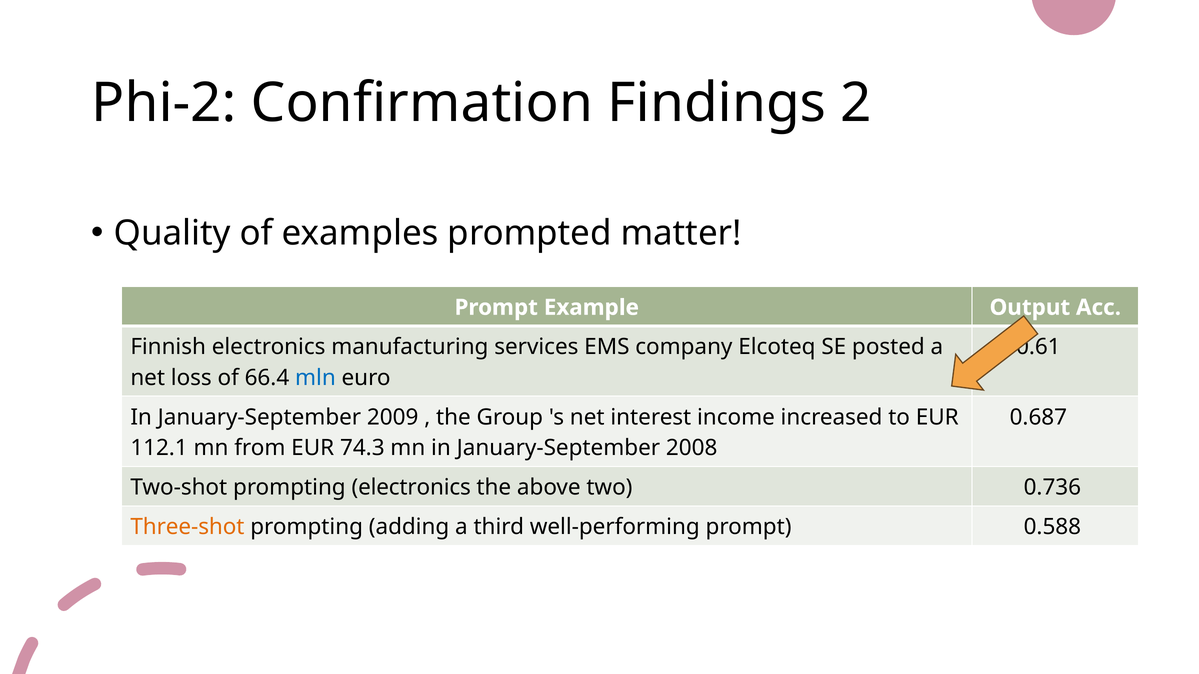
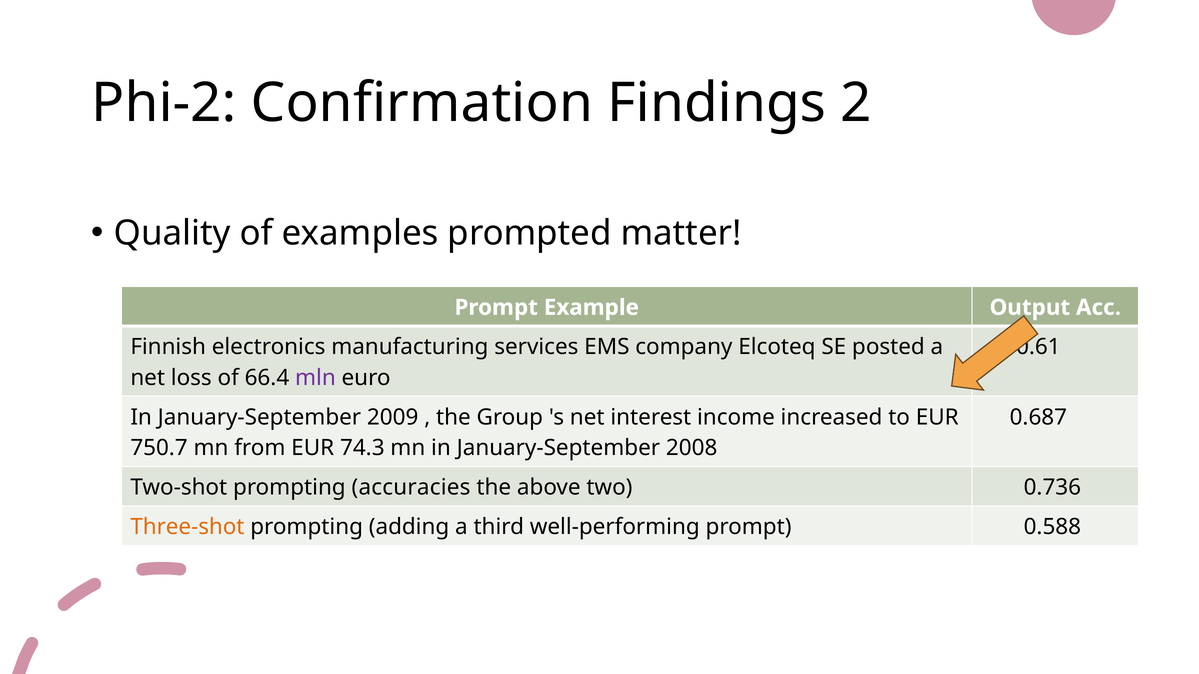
mln colour: blue -> purple
112.1: 112.1 -> 750.7
prompting electronics: electronics -> accuracies
